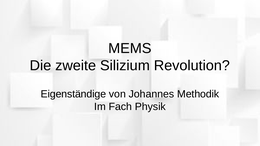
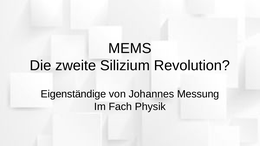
Methodik: Methodik -> Messung
